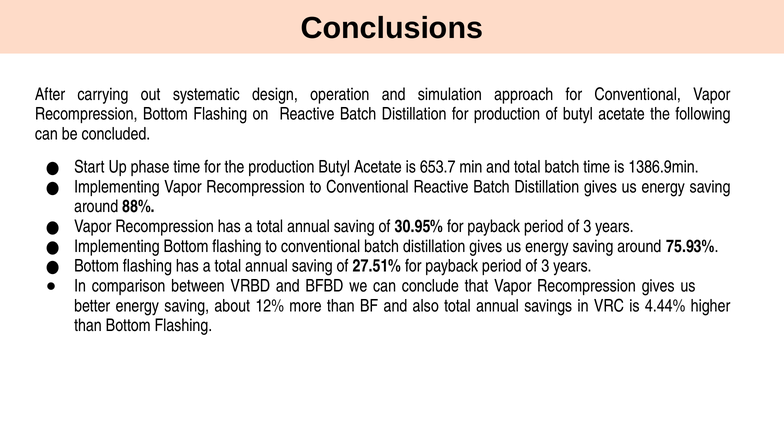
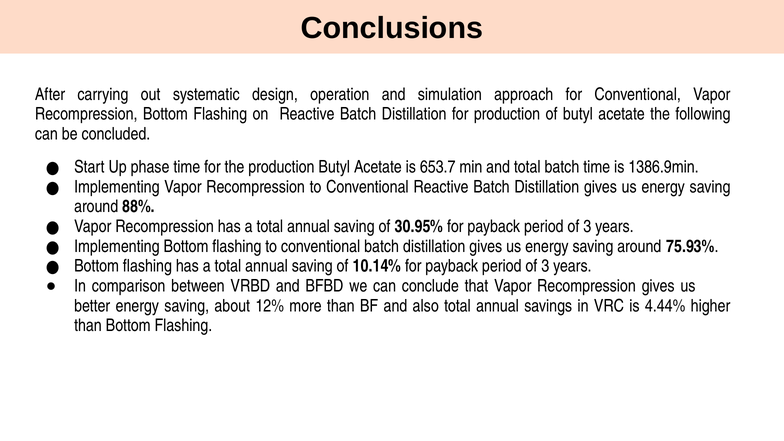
27.51%: 27.51% -> 10.14%
